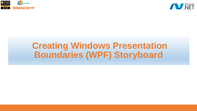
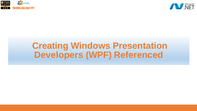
Boundaries: Boundaries -> Developers
Storyboard: Storyboard -> Referenced
